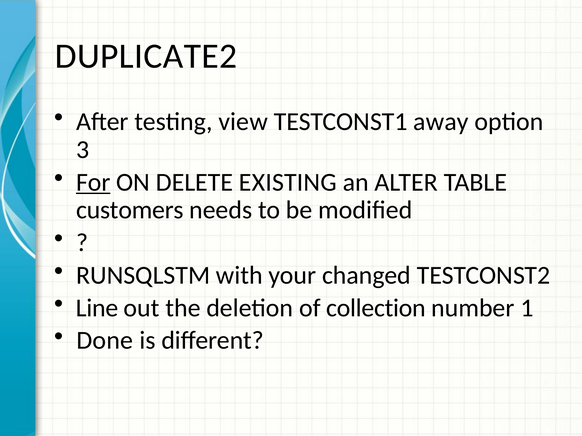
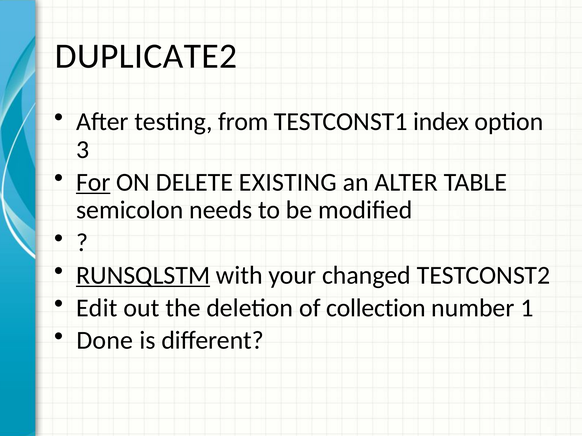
view: view -> from
away: away -> index
customers: customers -> semicolon
RUNSQLSTM underline: none -> present
Line: Line -> Edit
